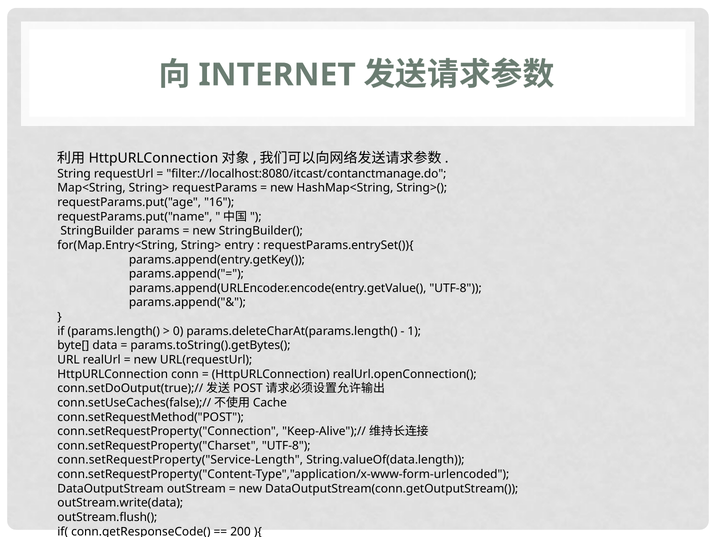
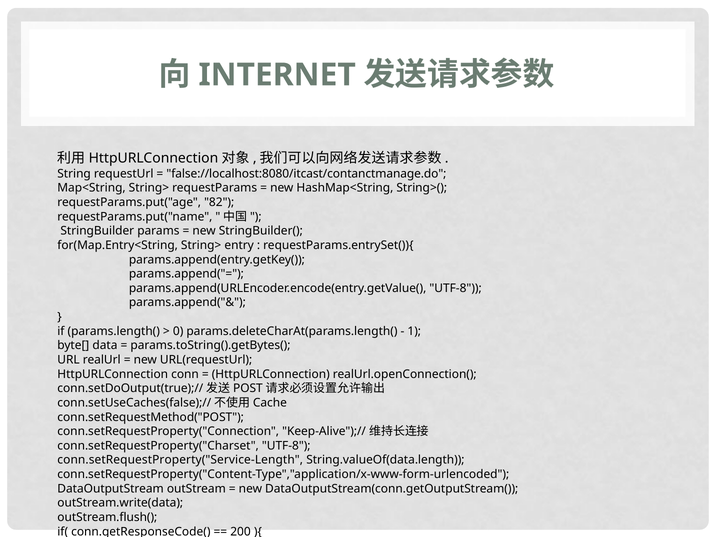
filter://localhost:8080/itcast/contanctmanage.do: filter://localhost:8080/itcast/contanctmanage.do -> false://localhost:8080/itcast/contanctmanage.do
16: 16 -> 82
